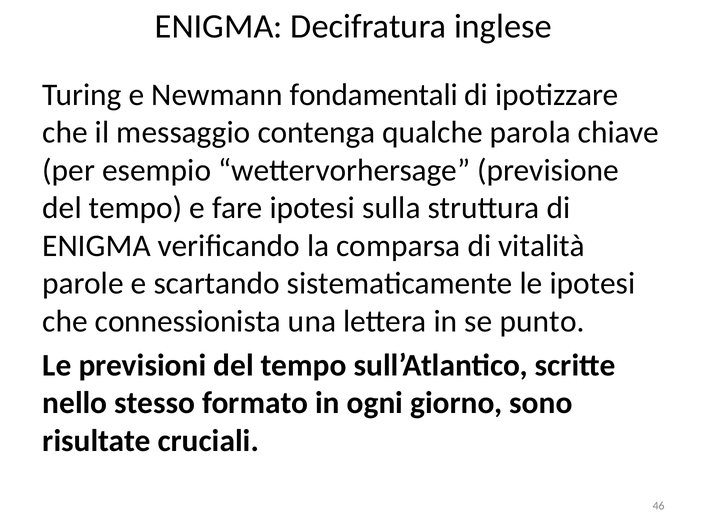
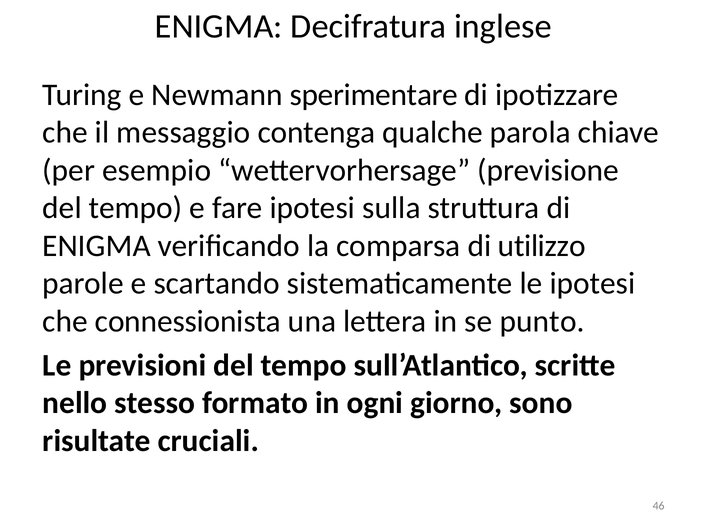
fondamentali: fondamentali -> sperimentare
vitalità: vitalità -> utilizzo
